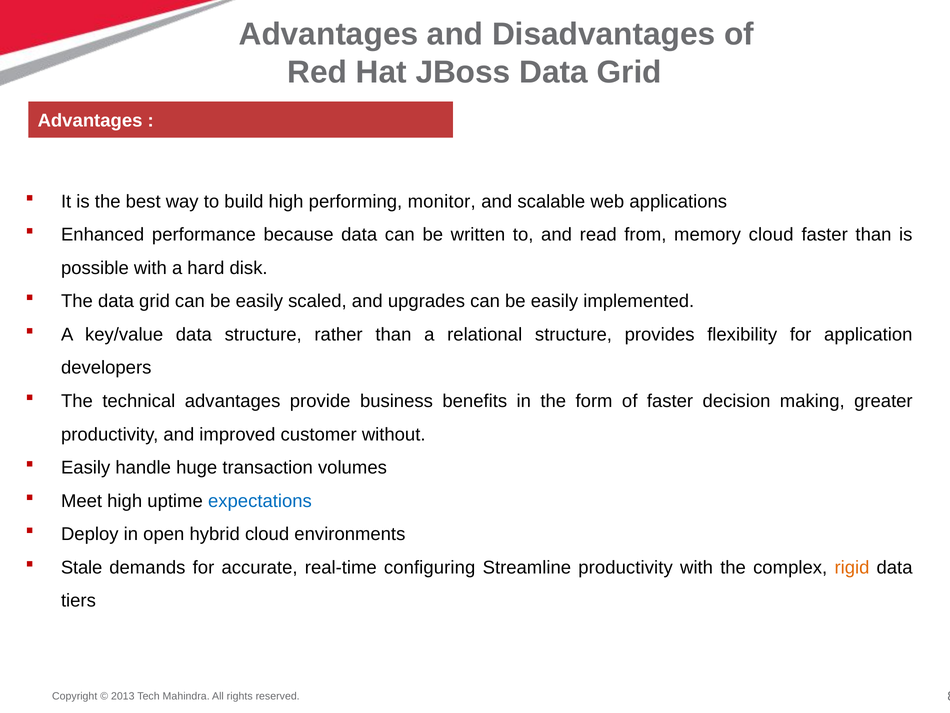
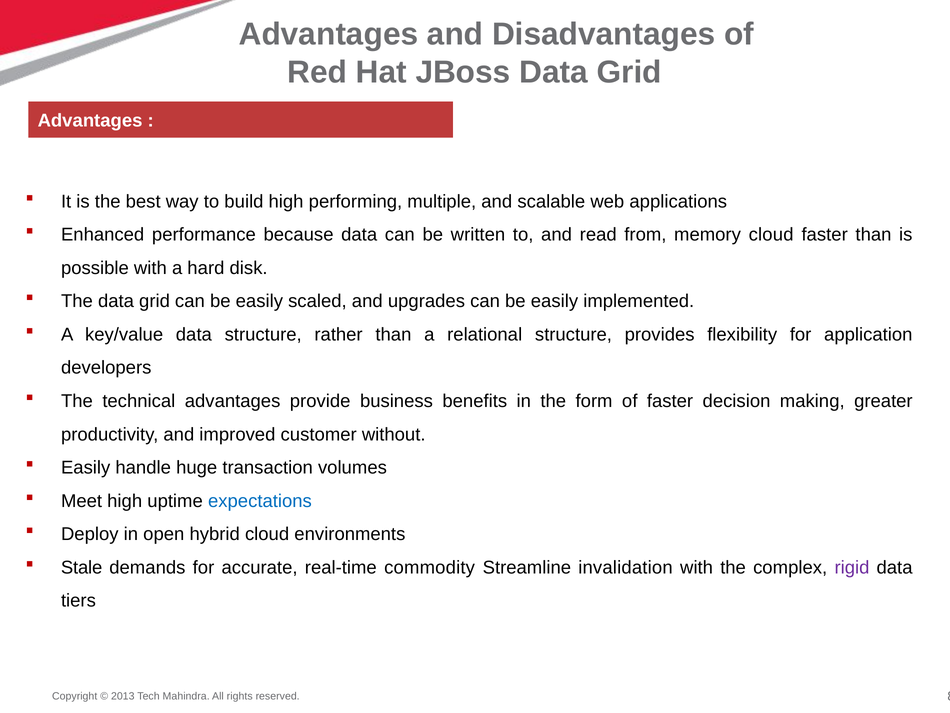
monitor: monitor -> multiple
configuring: configuring -> commodity
Streamline productivity: productivity -> invalidation
rigid colour: orange -> purple
